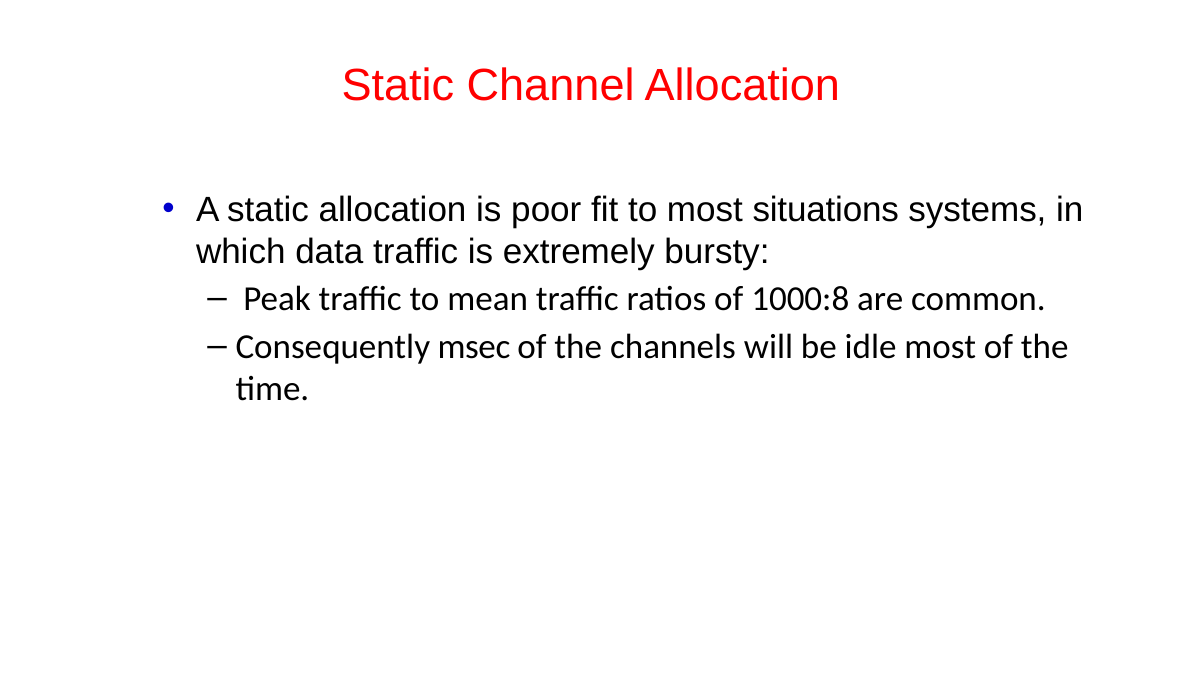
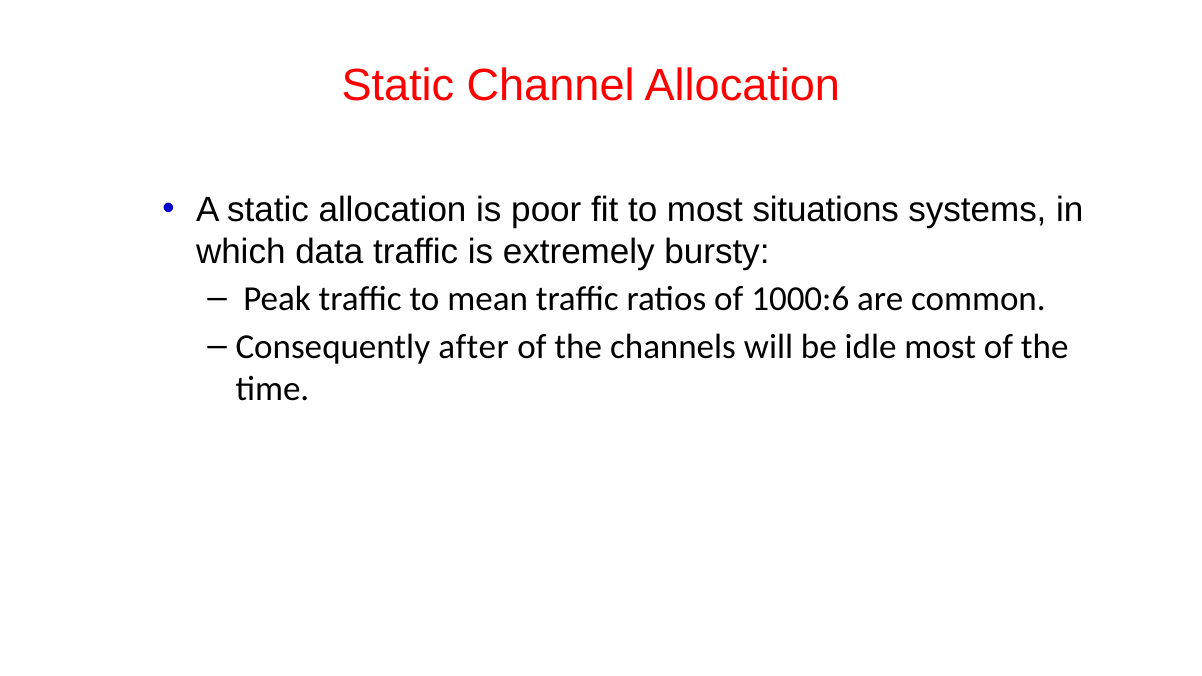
1000:8: 1000:8 -> 1000:6
msec: msec -> after
